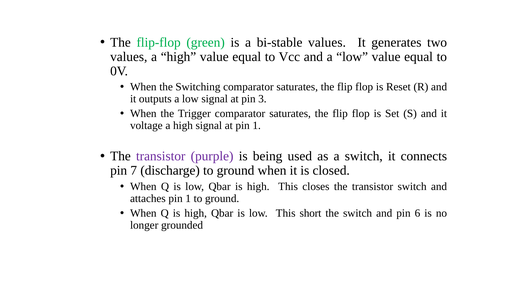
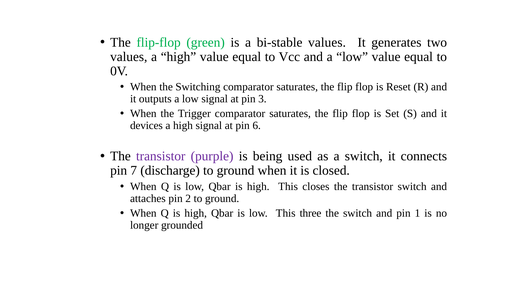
voltage: voltage -> devices
at pin 1: 1 -> 6
attaches pin 1: 1 -> 2
short: short -> three
6: 6 -> 1
